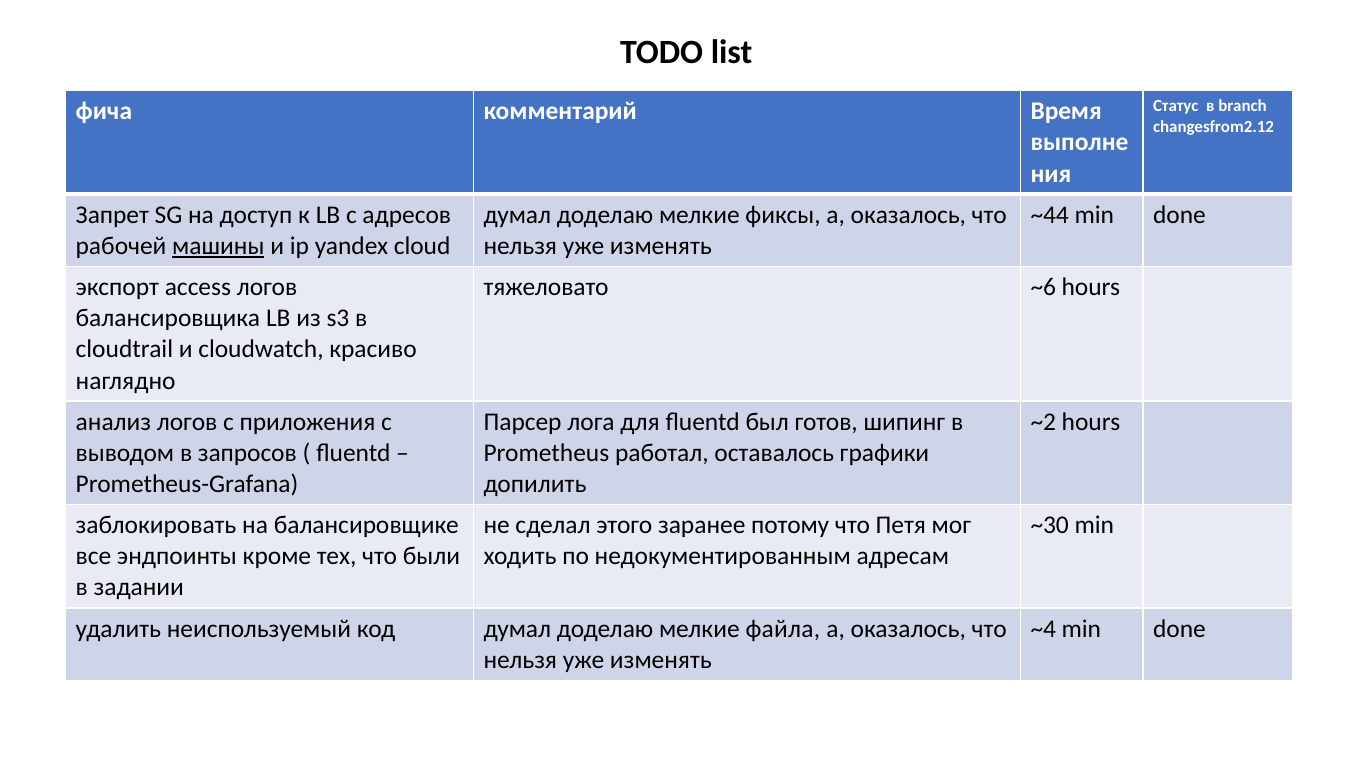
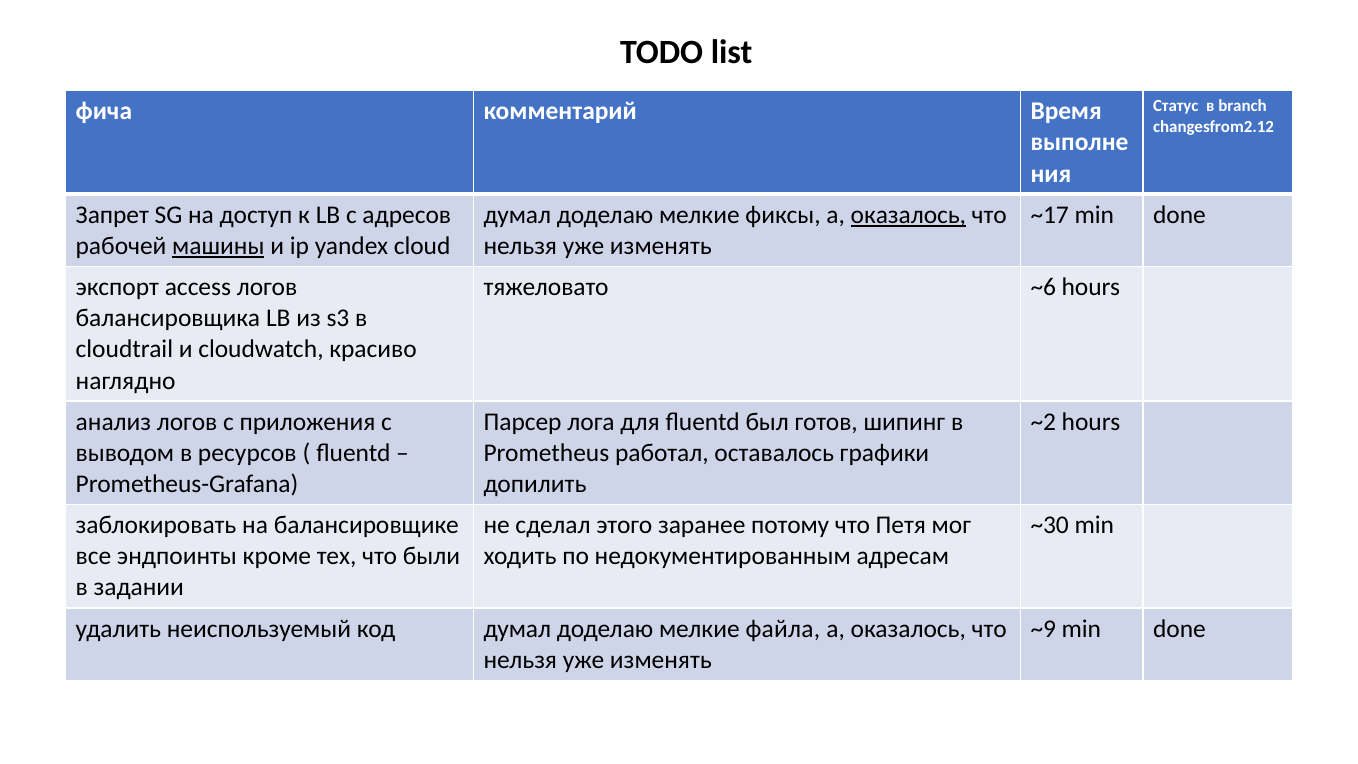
оказалось at (908, 215) underline: none -> present
~44: ~44 -> ~17
запросов: запросов -> ресурсов
~4: ~4 -> ~9
